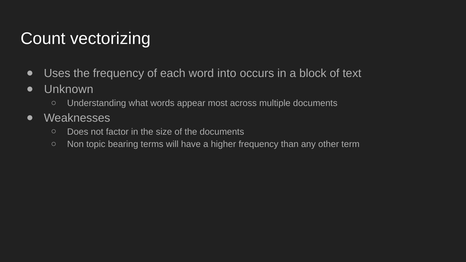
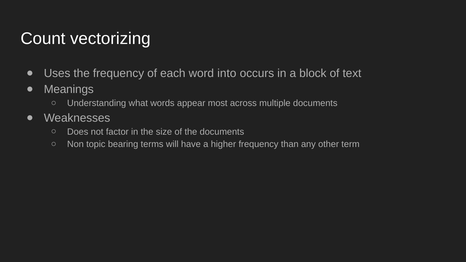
Unknown: Unknown -> Meanings
